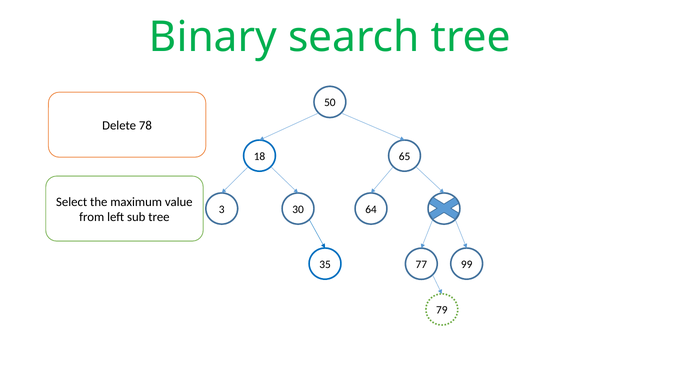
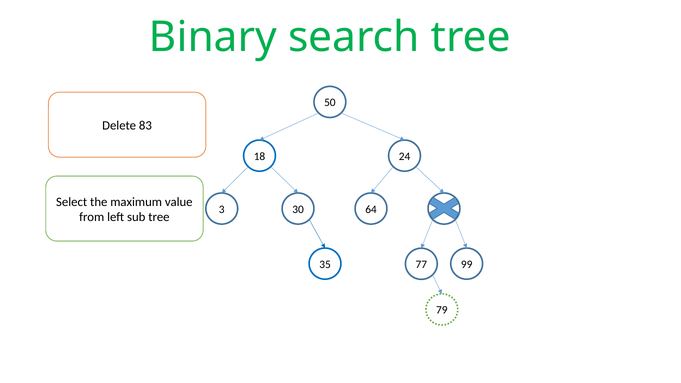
78: 78 -> 83
65: 65 -> 24
